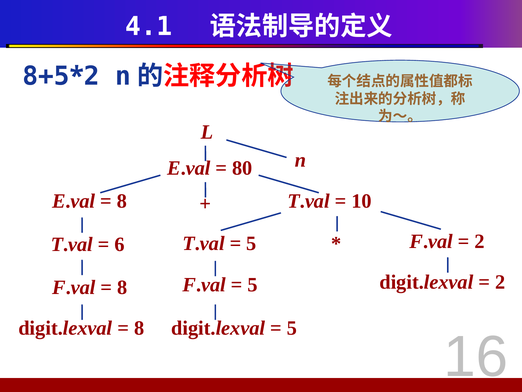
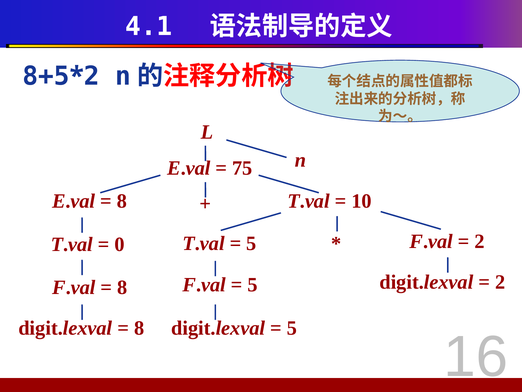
80: 80 -> 75
6: 6 -> 0
